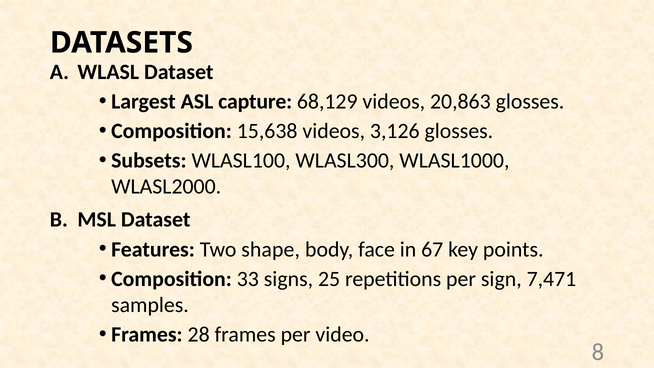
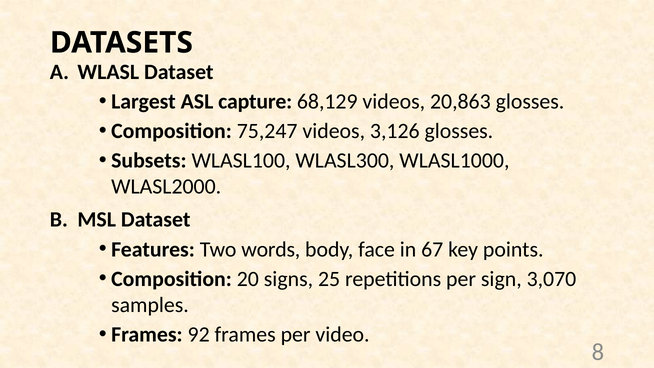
15,638: 15,638 -> 75,247
shape: shape -> words
33: 33 -> 20
7,471: 7,471 -> 3,070
28: 28 -> 92
